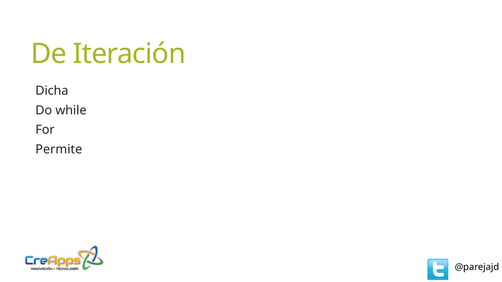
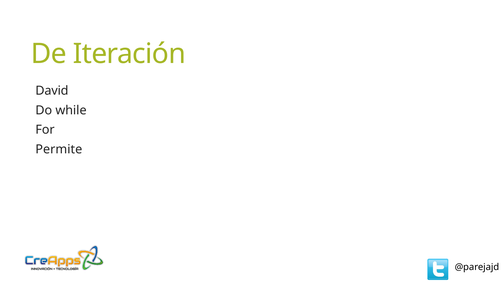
Dicha: Dicha -> David
